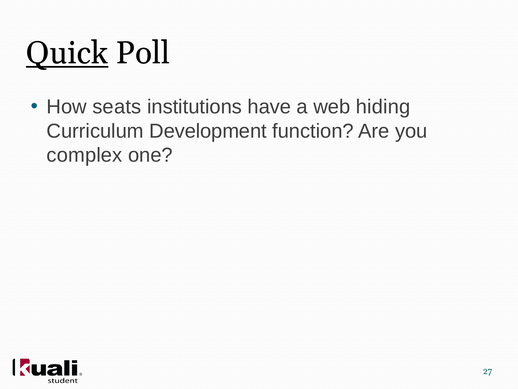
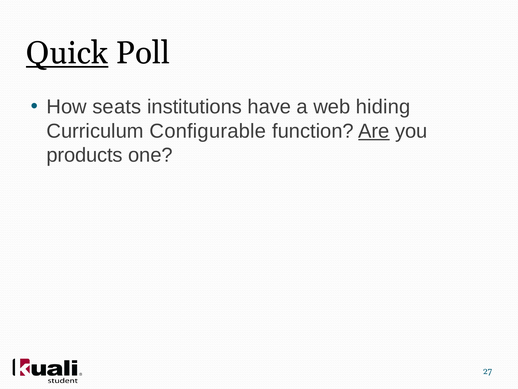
Development: Development -> Configurable
Are underline: none -> present
complex: complex -> products
